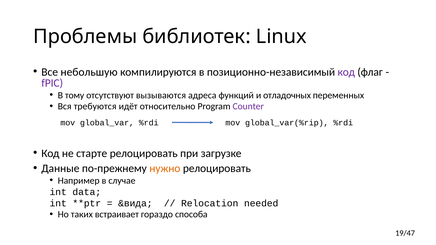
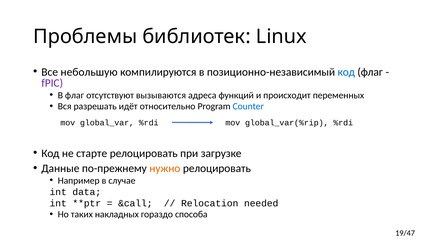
код at (346, 72) colour: purple -> blue
В тому: тому -> флаг
отладочных: отладочных -> происходит
требуются: требуются -> разрешать
Counter colour: purple -> blue
&вида: &вида -> &call
встраивает: встраивает -> накладных
